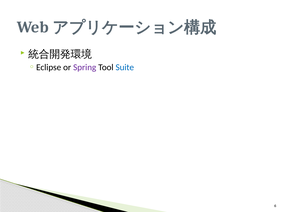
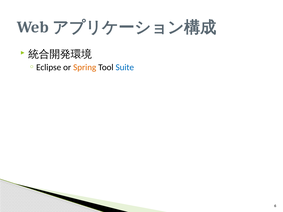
Spring colour: purple -> orange
